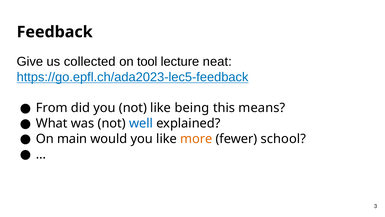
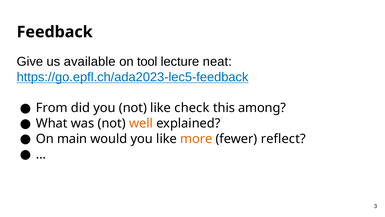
collected: collected -> available
being: being -> check
means: means -> among
well colour: blue -> orange
school: school -> reflect
